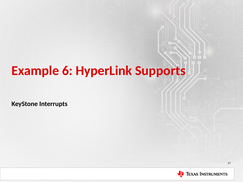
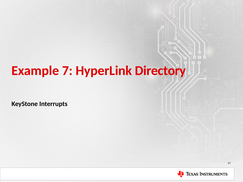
6: 6 -> 7
Supports: Supports -> Directory
